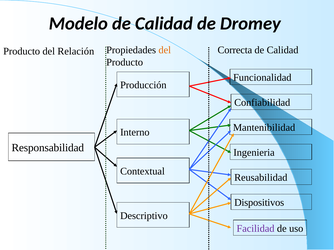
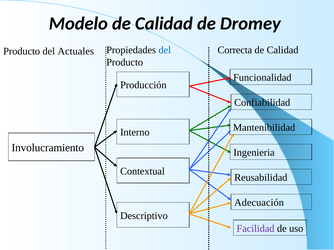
Relación: Relación -> Actuales
del at (165, 50) colour: orange -> blue
Responsabilidad: Responsabilidad -> Involucramiento
Dispositivos: Dispositivos -> Adecuación
